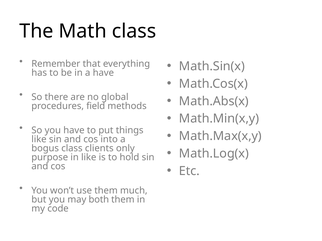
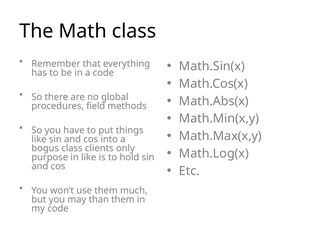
a have: have -> code
both: both -> than
